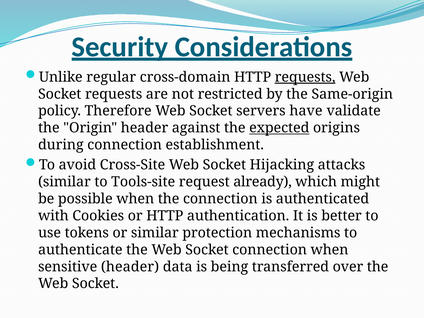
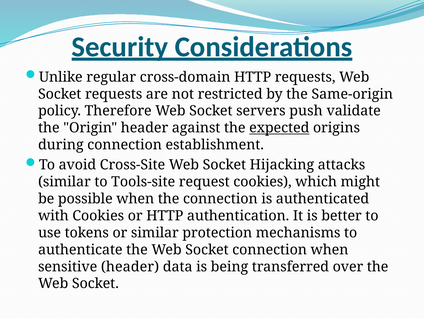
requests at (305, 77) underline: present -> none
have: have -> push
request already: already -> cookies
